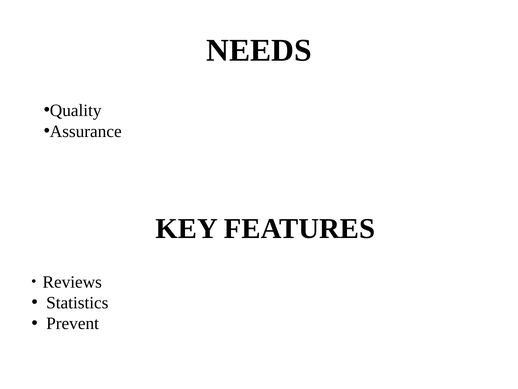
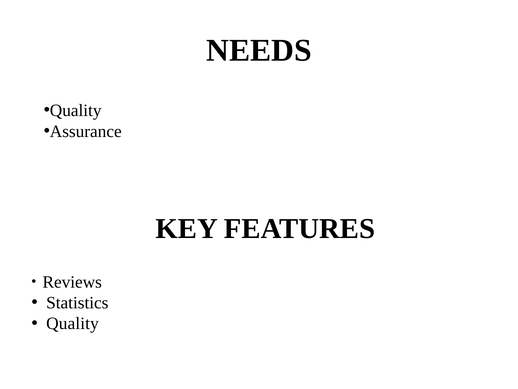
Prevent at (73, 323): Prevent -> Quality
